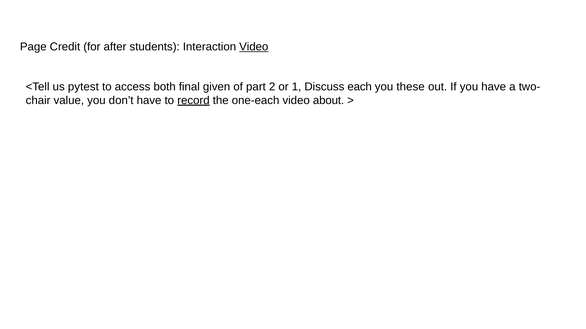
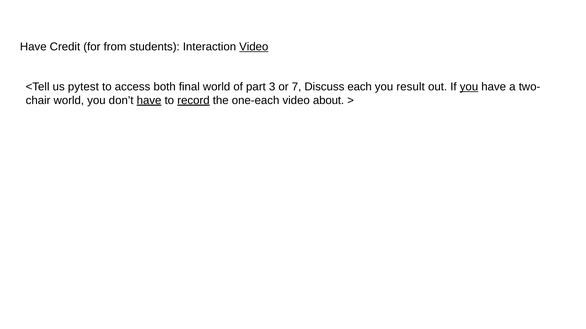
Page at (33, 47): Page -> Have
after: after -> from
final given: given -> world
2: 2 -> 3
1: 1 -> 7
these: these -> result
you at (469, 87) underline: none -> present
value at (69, 100): value -> world
have at (149, 100) underline: none -> present
